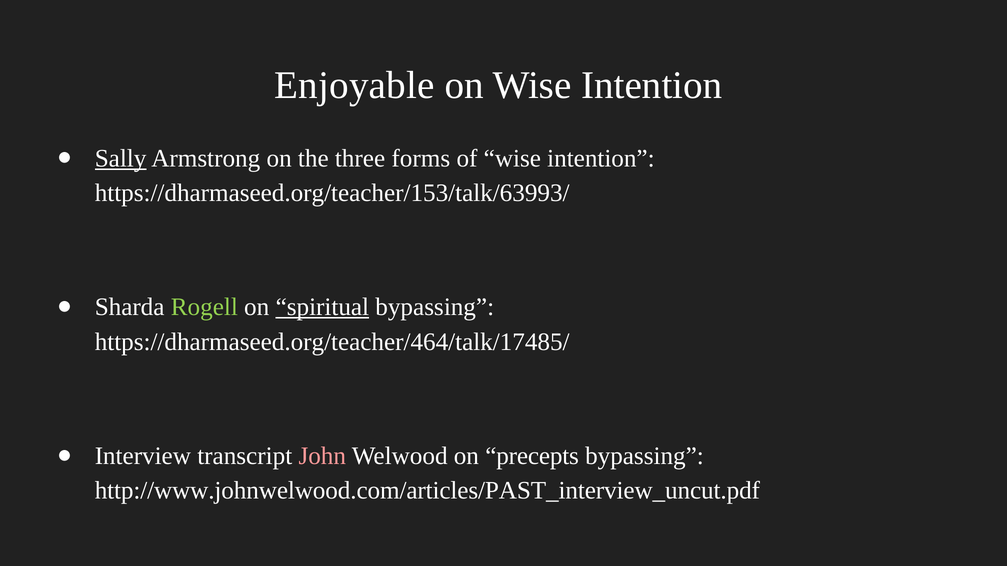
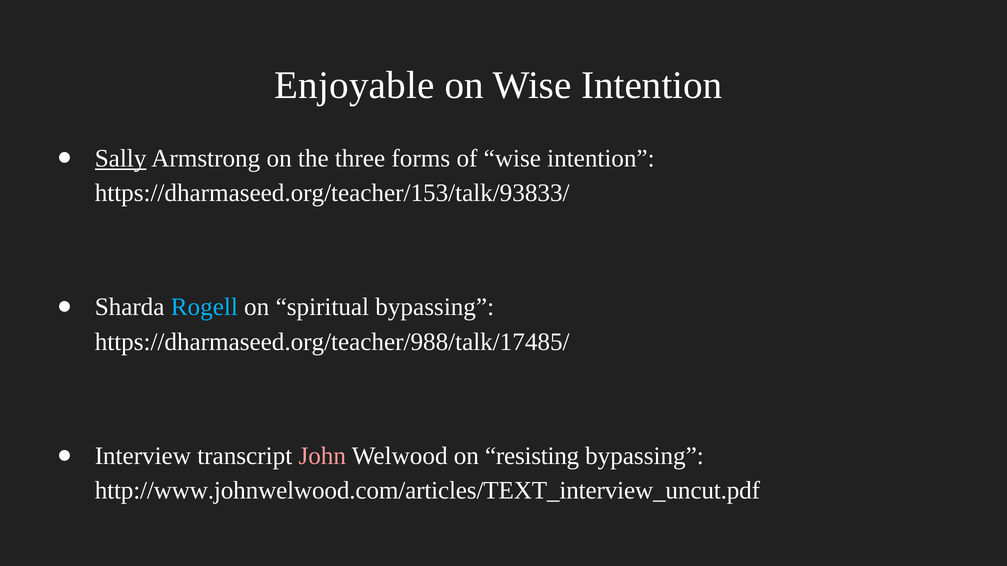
https://dharmaseed.org/teacher/153/talk/63993/: https://dharmaseed.org/teacher/153/talk/63993/ -> https://dharmaseed.org/teacher/153/talk/93833/
Rogell colour: light green -> light blue
spiritual underline: present -> none
https://dharmaseed.org/teacher/464/talk/17485/: https://dharmaseed.org/teacher/464/talk/17485/ -> https://dharmaseed.org/teacher/988/talk/17485/
precepts: precepts -> resisting
http://www.johnwelwood.com/articles/PAST_interview_uncut.pdf: http://www.johnwelwood.com/articles/PAST_interview_uncut.pdf -> http://www.johnwelwood.com/articles/TEXT_interview_uncut.pdf
